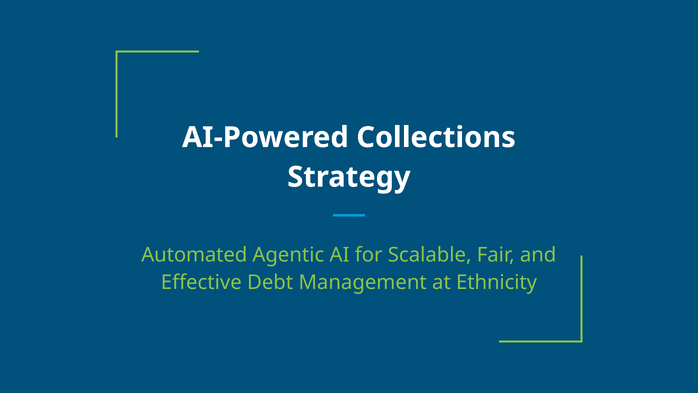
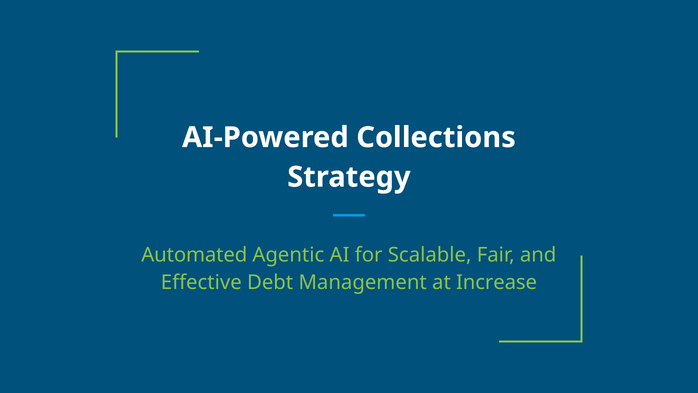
Ethnicity: Ethnicity -> Increase
